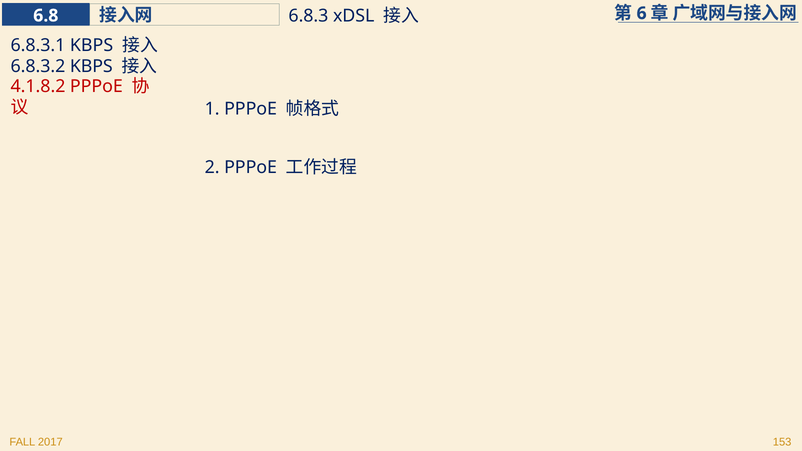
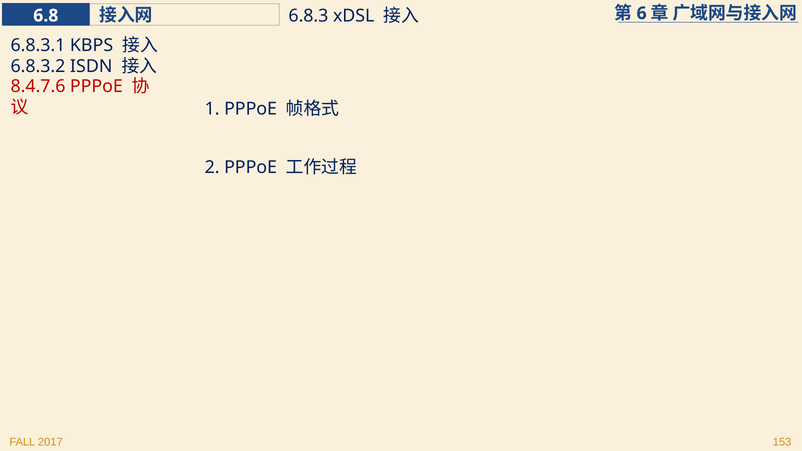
6.8.3.2 KBPS: KBPS -> ISDN
4.1.8.2: 4.1.8.2 -> 8.4.7.6
